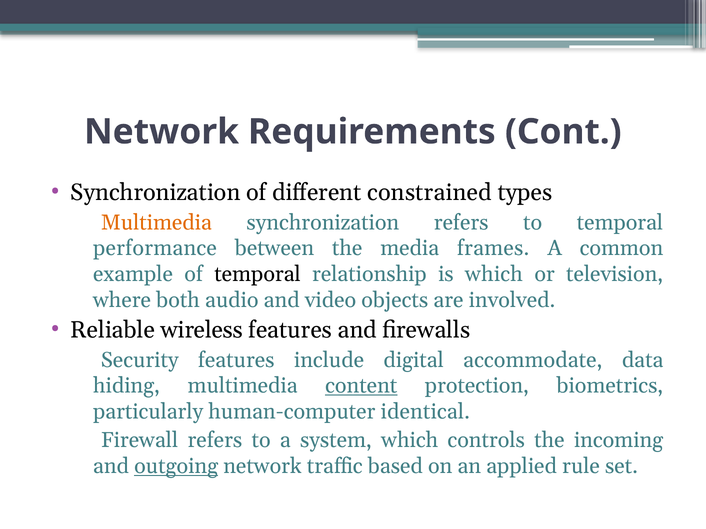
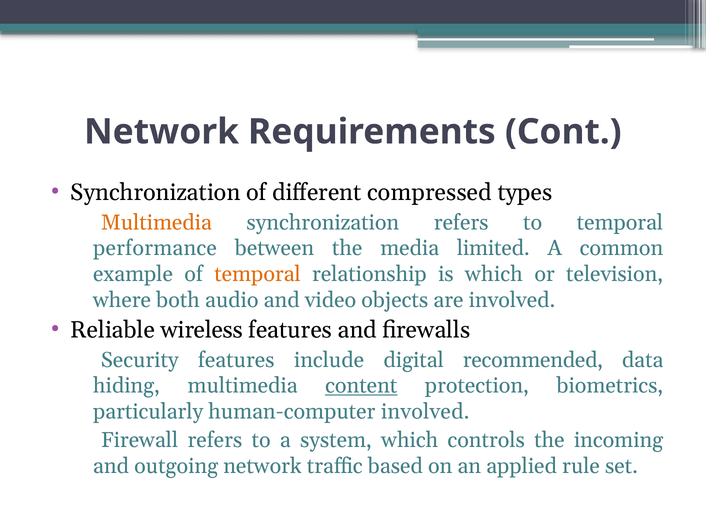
constrained: constrained -> compressed
frames: frames -> limited
temporal at (258, 274) colour: black -> orange
accommodate: accommodate -> recommended
human-computer identical: identical -> involved
outgoing underline: present -> none
